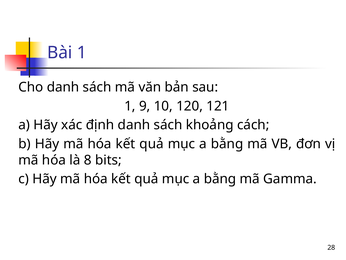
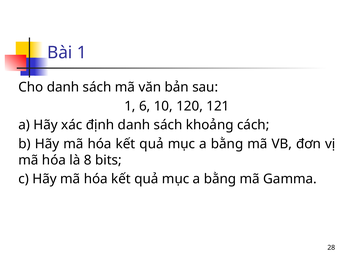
9: 9 -> 6
